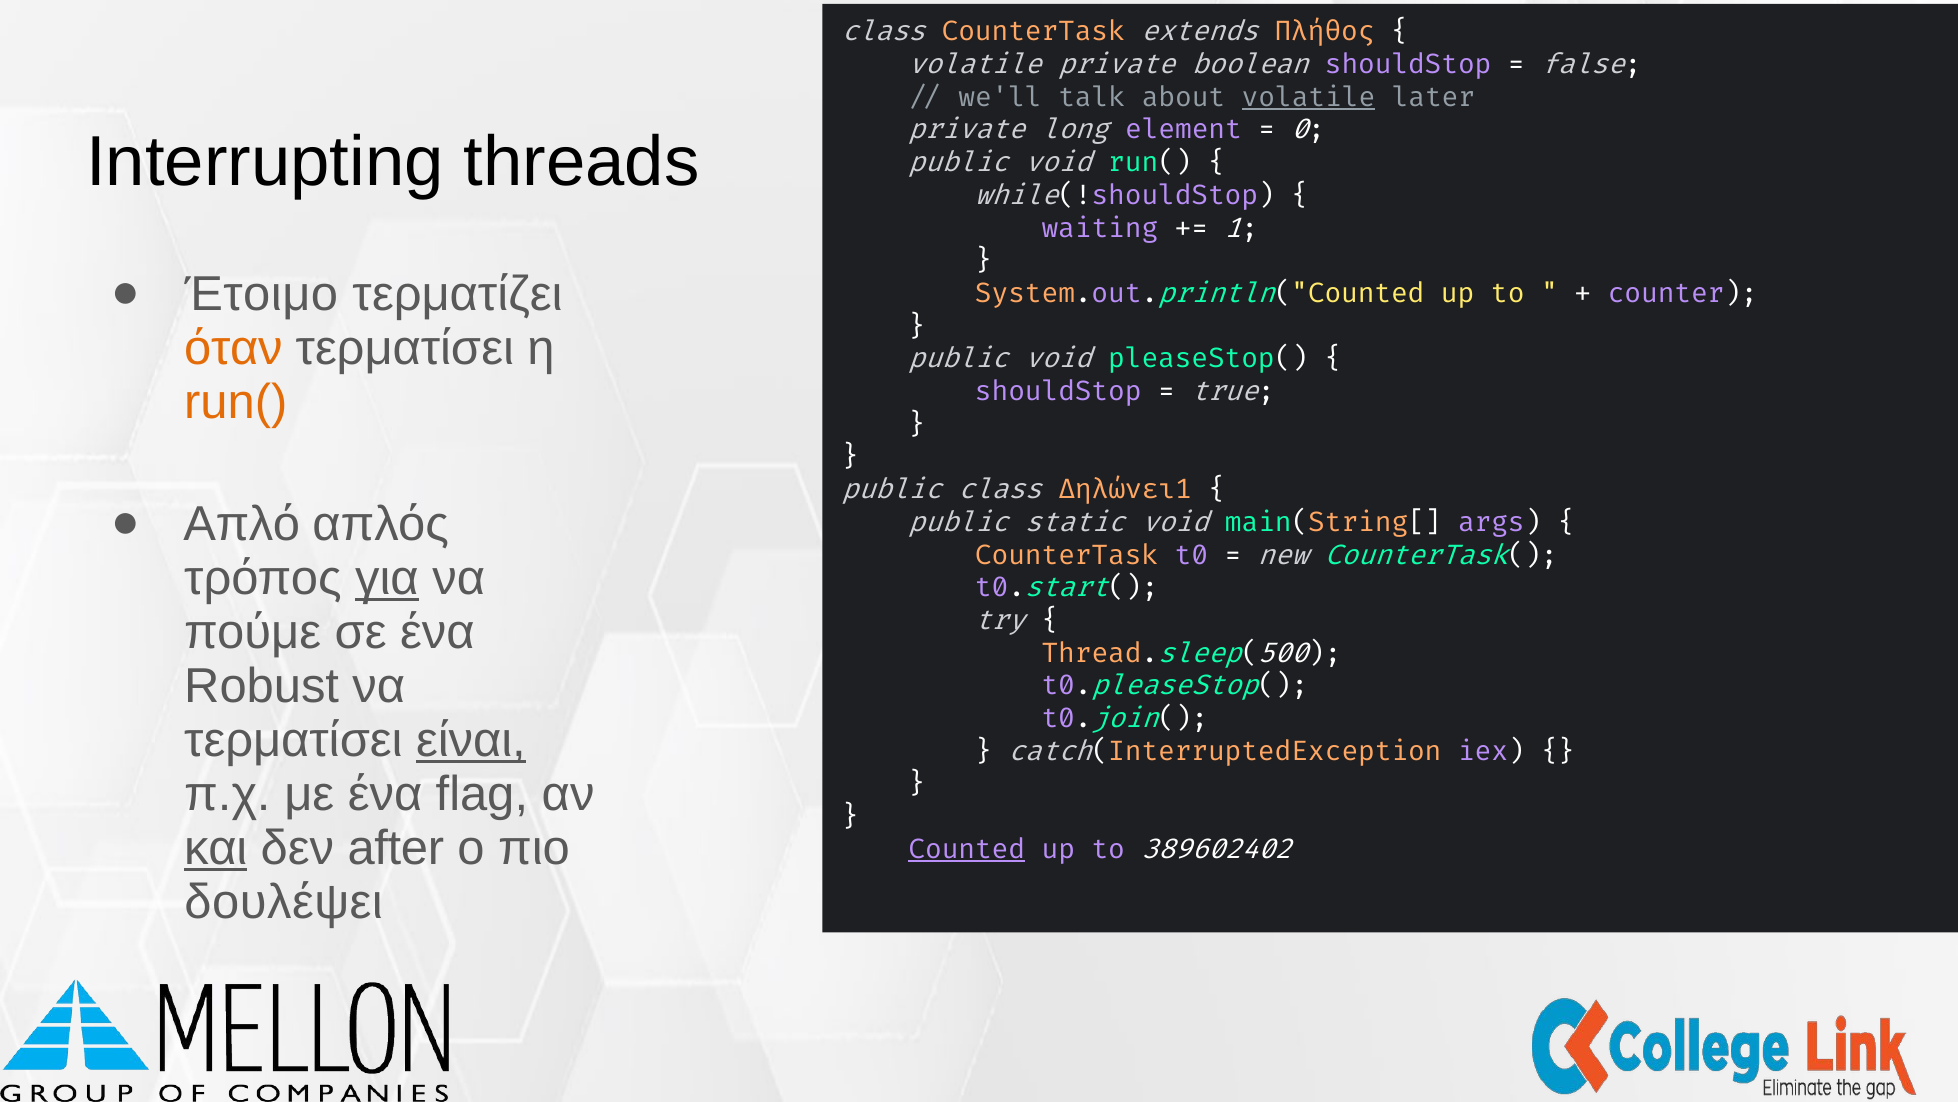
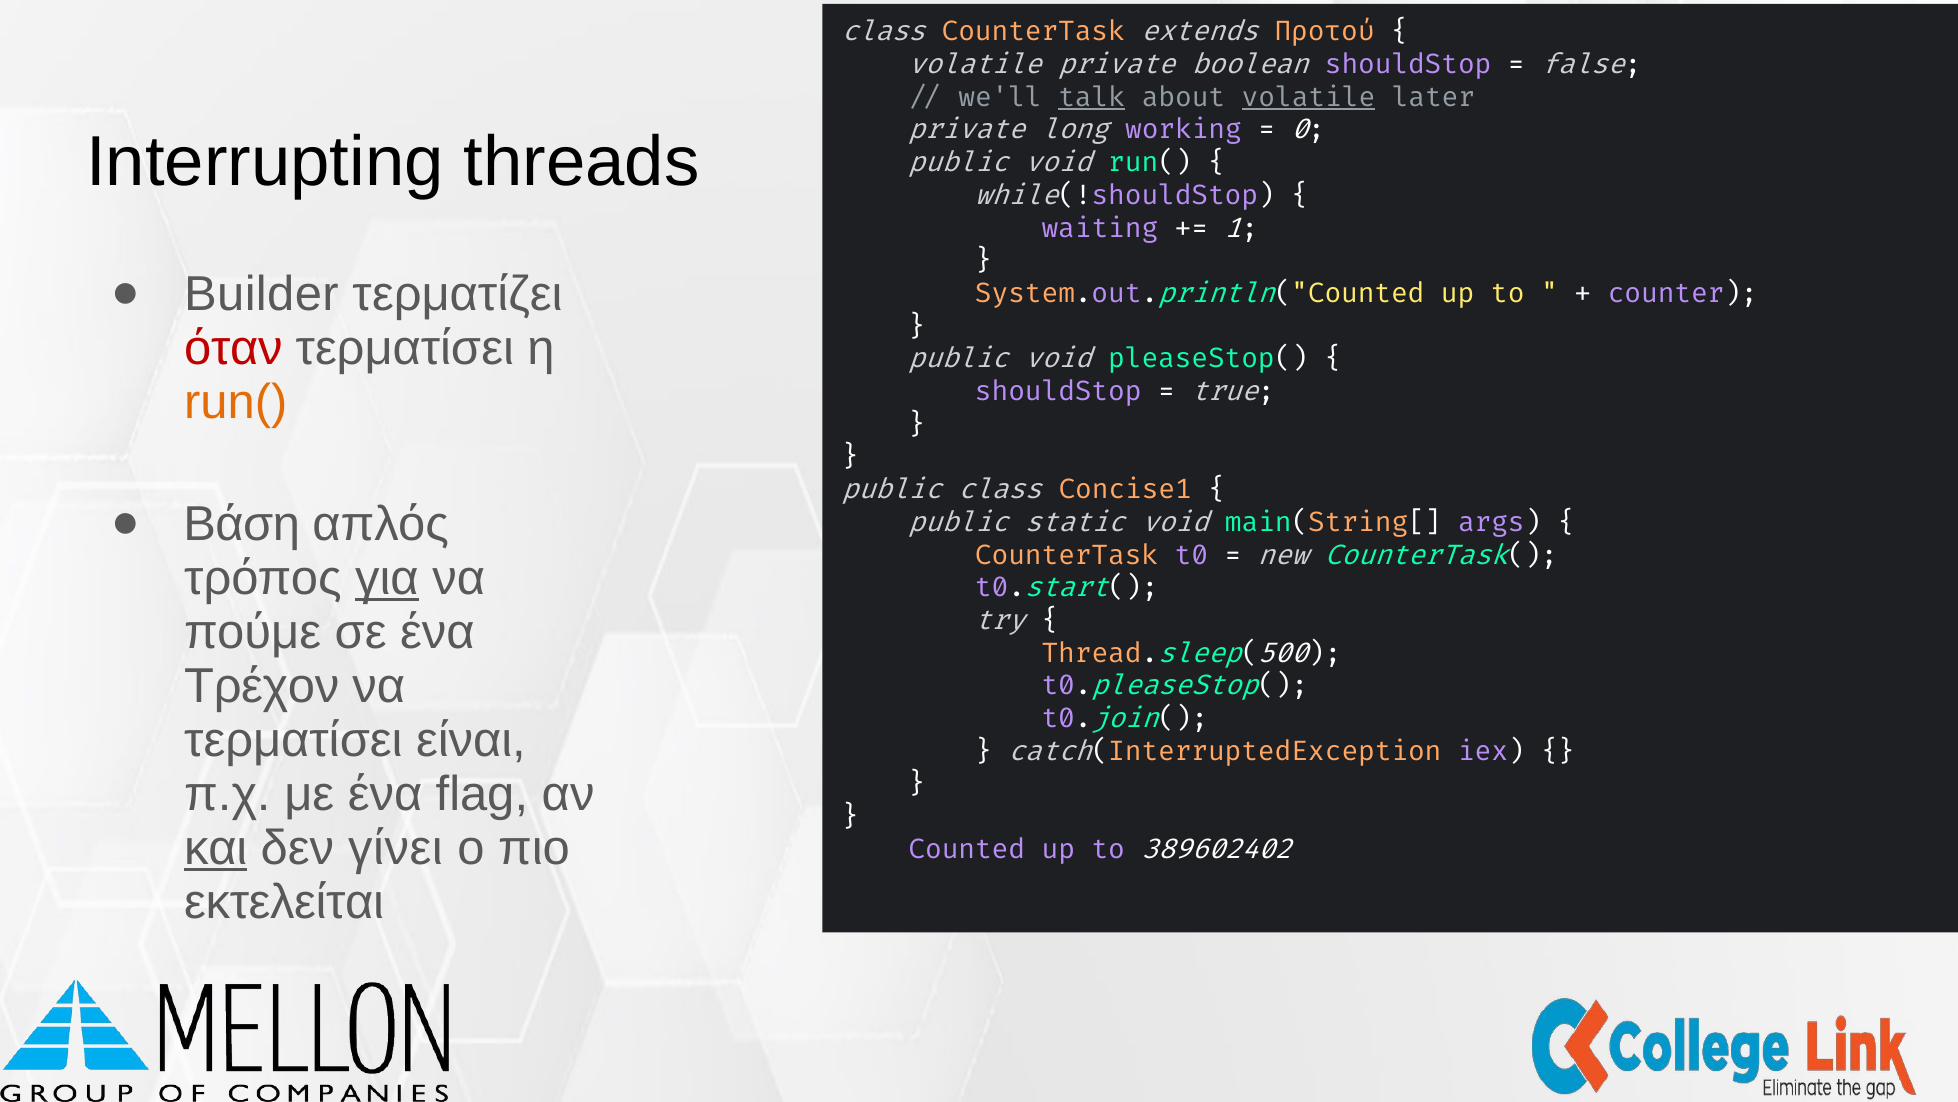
Πλήθος: Πλήθος -> Προτού
talk underline: none -> present
element: element -> working
Έτοιμο: Έτοιμο -> Builder
όταν colour: orange -> red
Δηλώνει1: Δηλώνει1 -> Concise1
Aπλό: Aπλό -> Βάση
Robust: Robust -> Τρέχον
είναι underline: present -> none
after: after -> γίνει
Counted underline: present -> none
δουλέψει: δουλέψει -> εκτελείται
